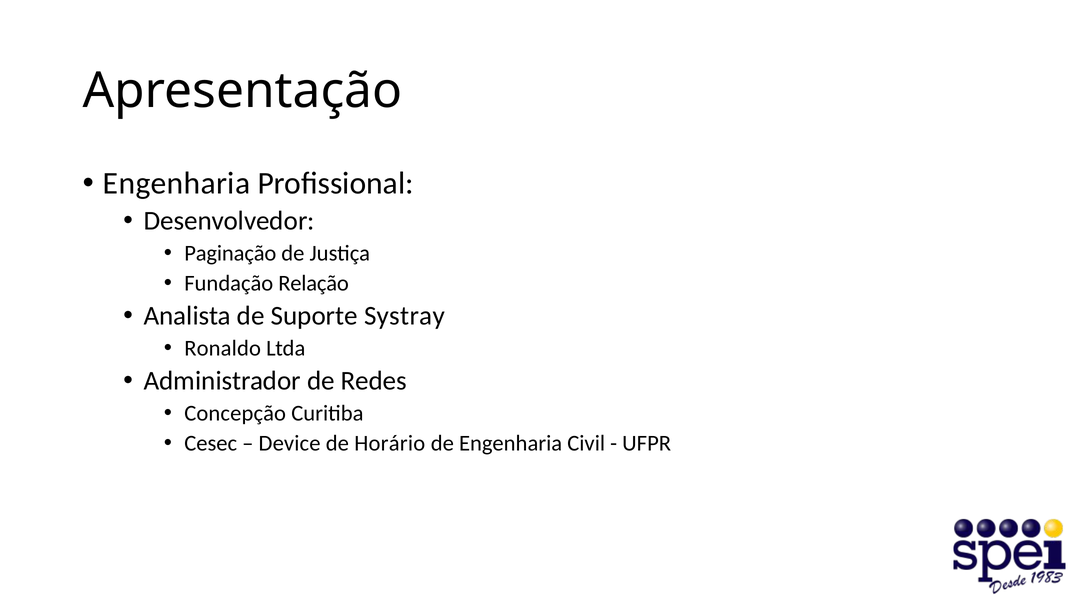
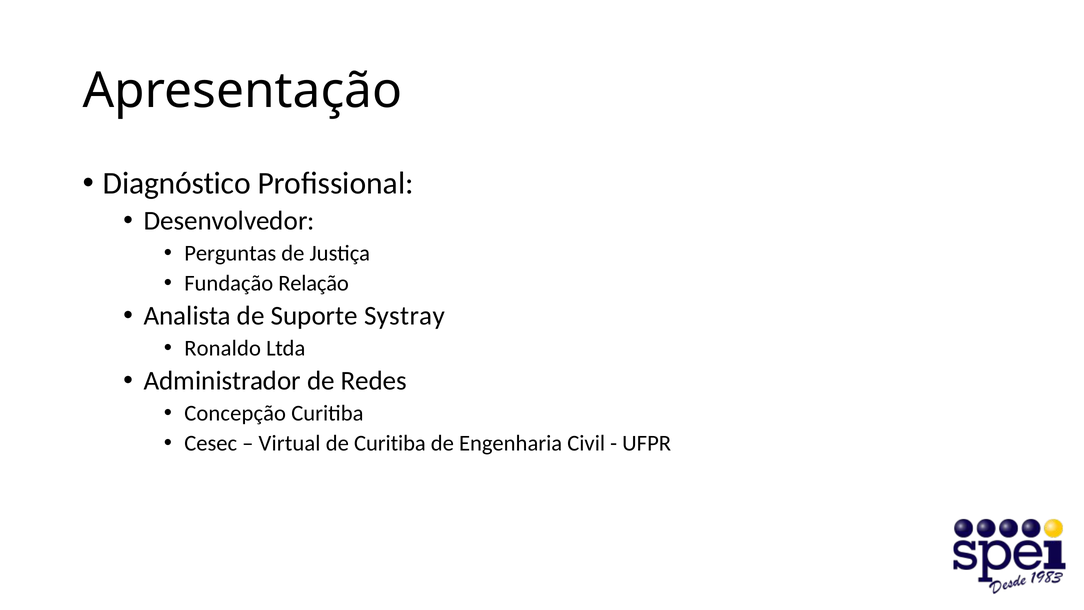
Engenharia at (177, 183): Engenharia -> Diagnóstico
Paginação: Paginação -> Perguntas
Device: Device -> Virtual
de Horário: Horário -> Curitiba
